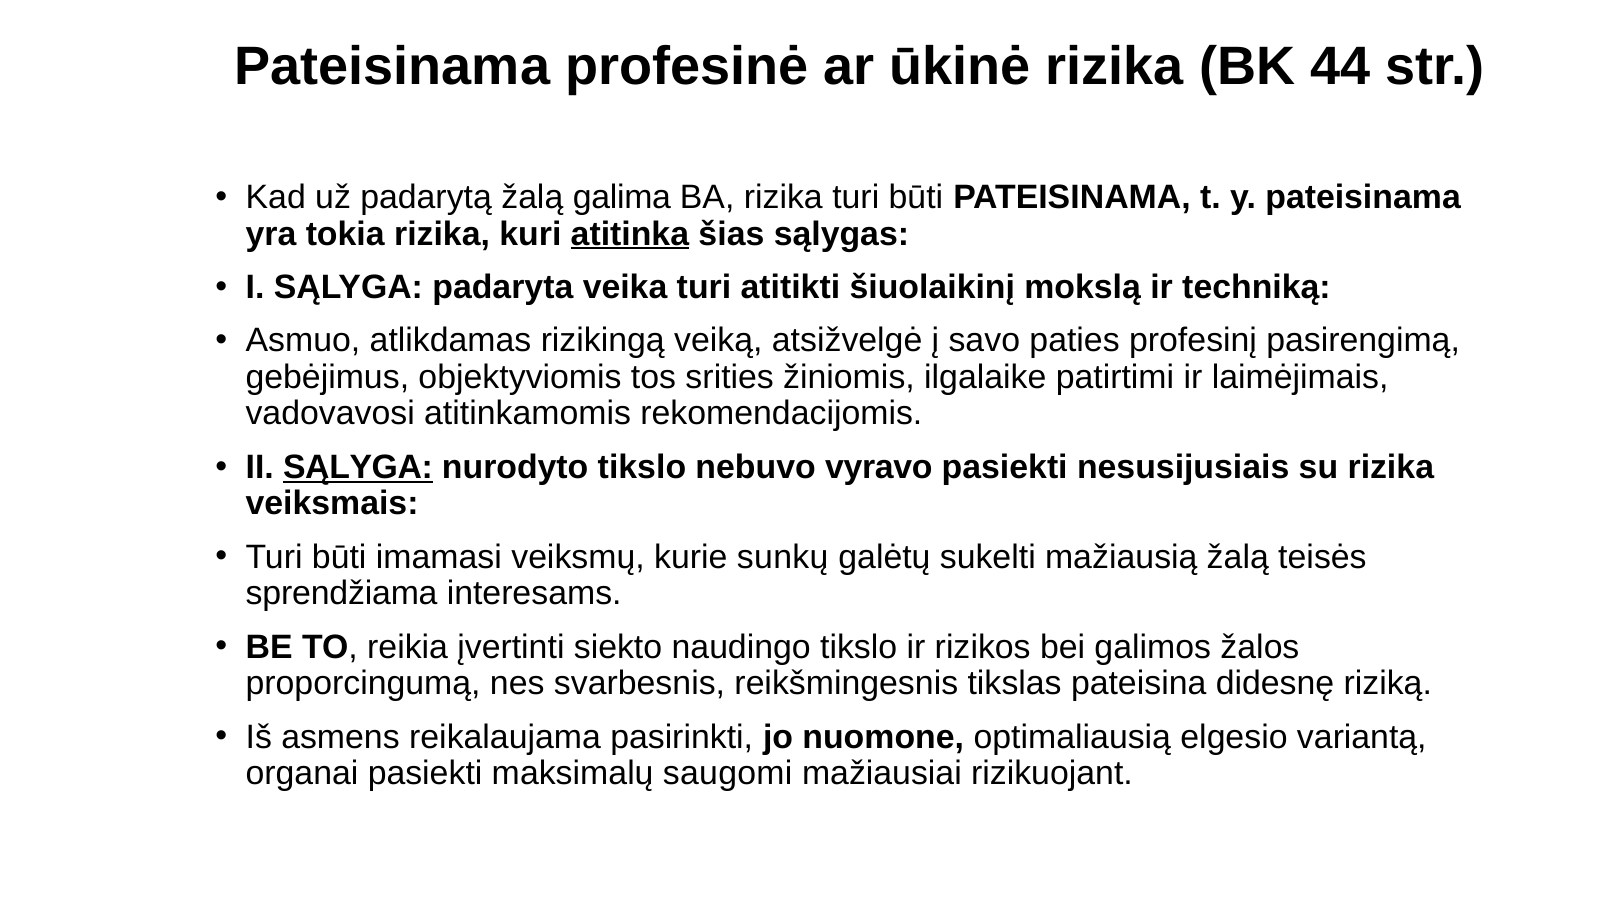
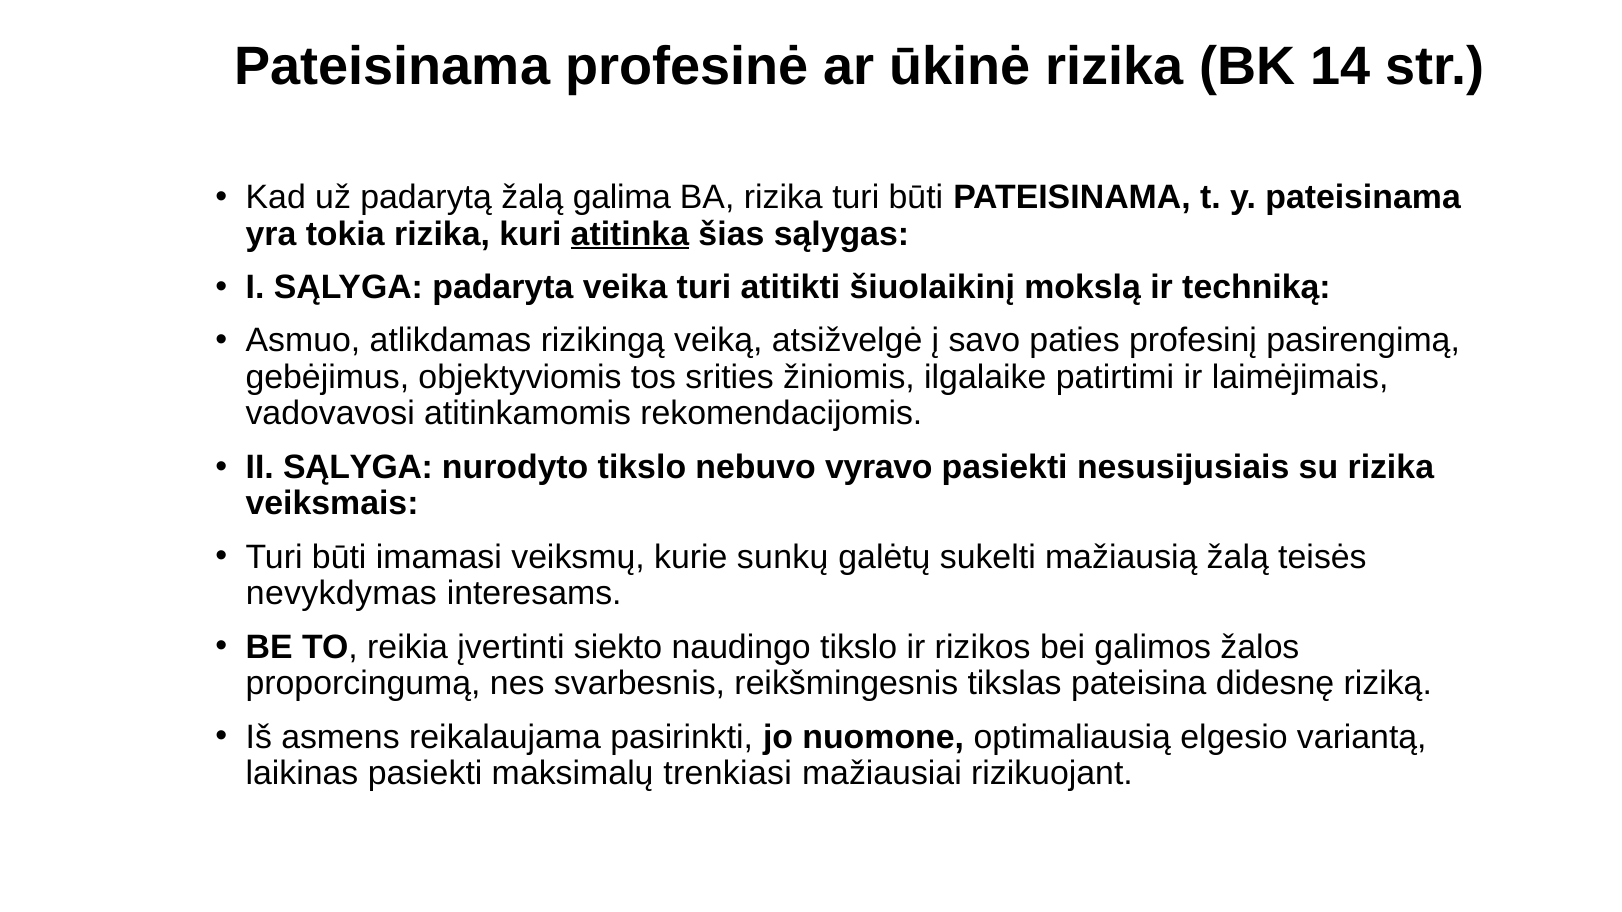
44: 44 -> 14
SĄLYGA at (358, 467) underline: present -> none
sprendžiama: sprendžiama -> nevykdymas
organai: organai -> laikinas
saugomi: saugomi -> trenkiasi
